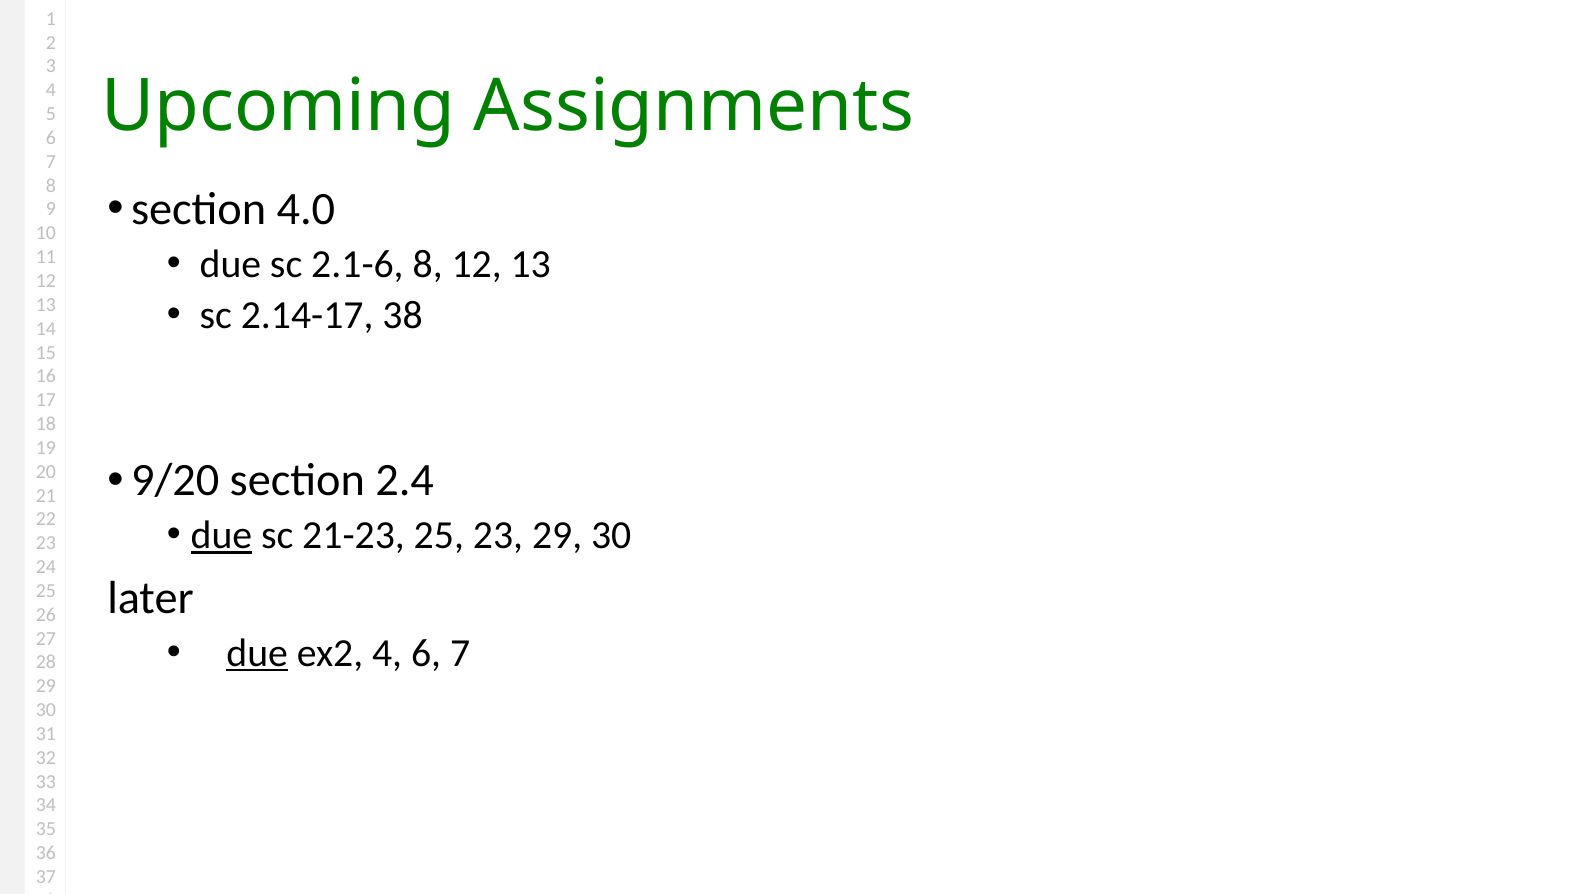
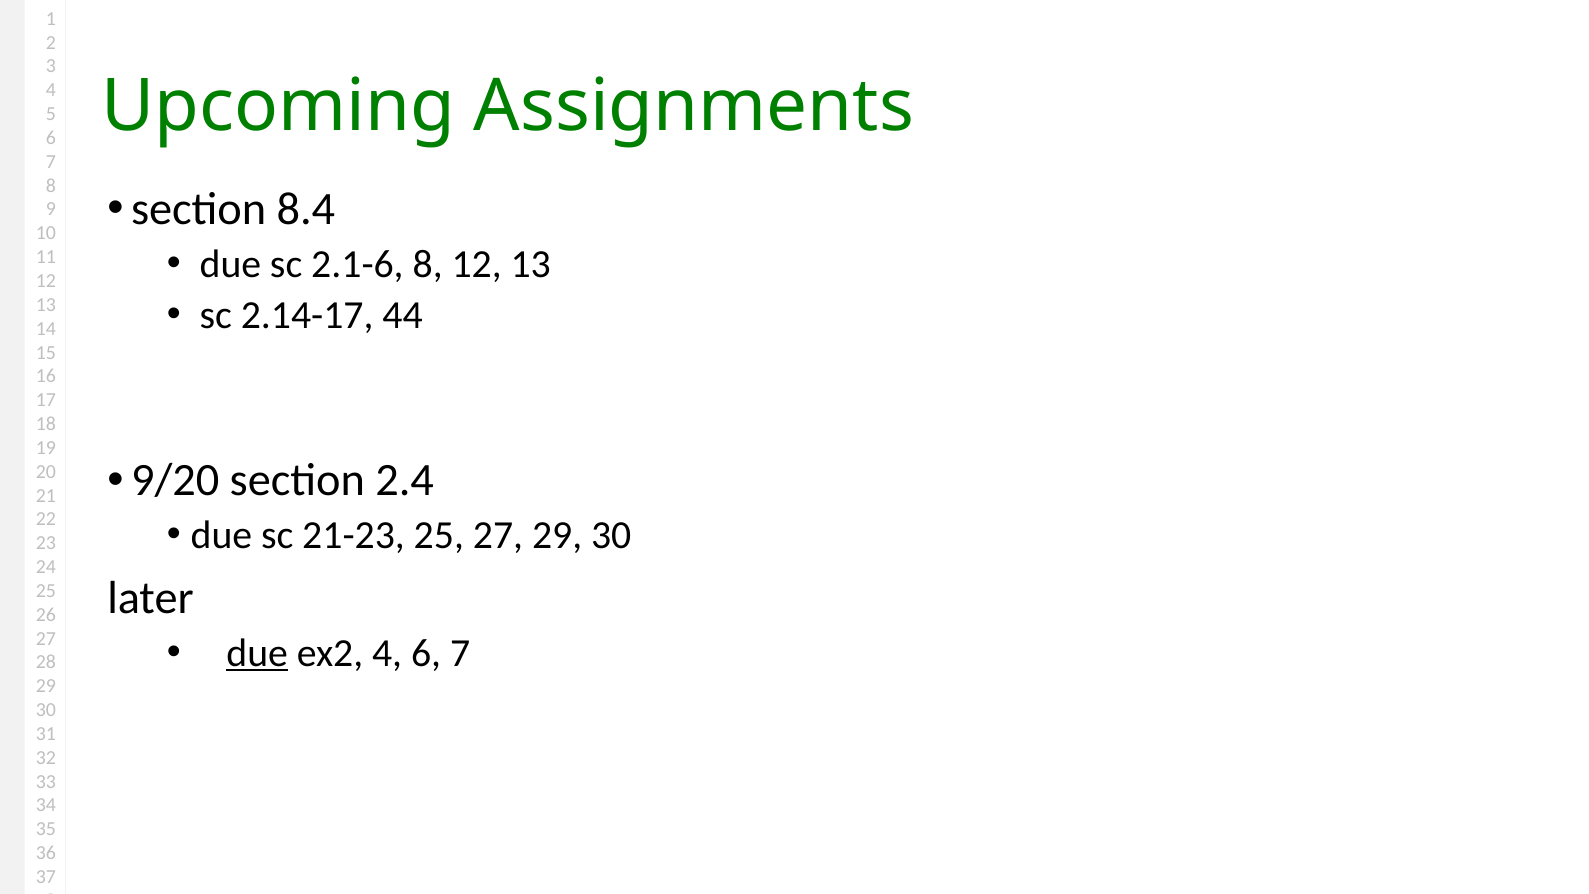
4.0: 4.0 -> 8.4
2.14-17 38: 38 -> 44
due at (221, 535) underline: present -> none
25 23: 23 -> 27
